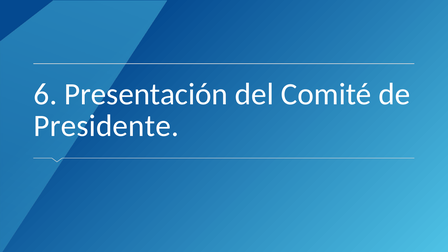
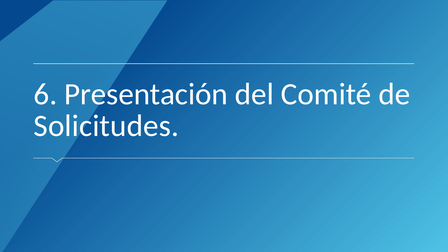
Presidente: Presidente -> Solicitudes
